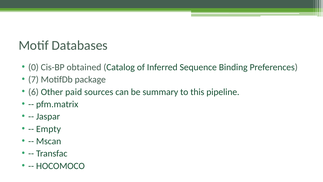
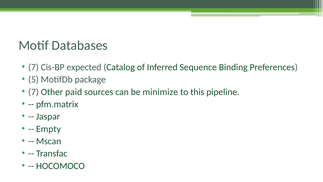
0 at (33, 67): 0 -> 7
obtained: obtained -> expected
7: 7 -> 5
6 at (33, 92): 6 -> 7
summary: summary -> minimize
